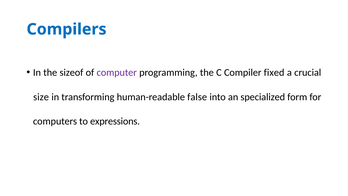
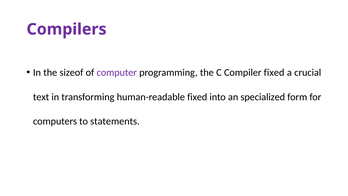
Compilers colour: blue -> purple
size: size -> text
human-readable false: false -> fixed
expressions: expressions -> statements
